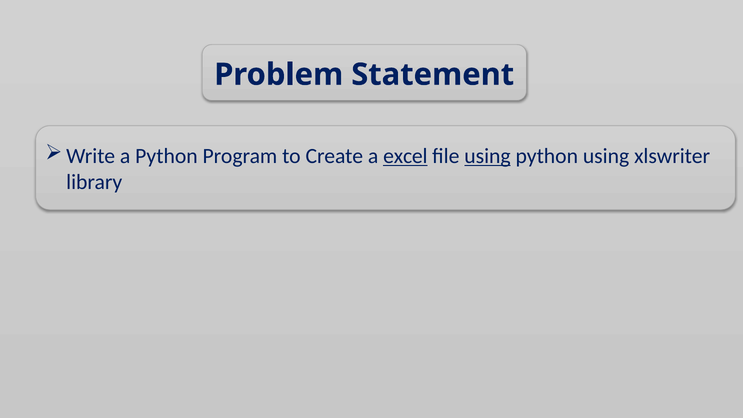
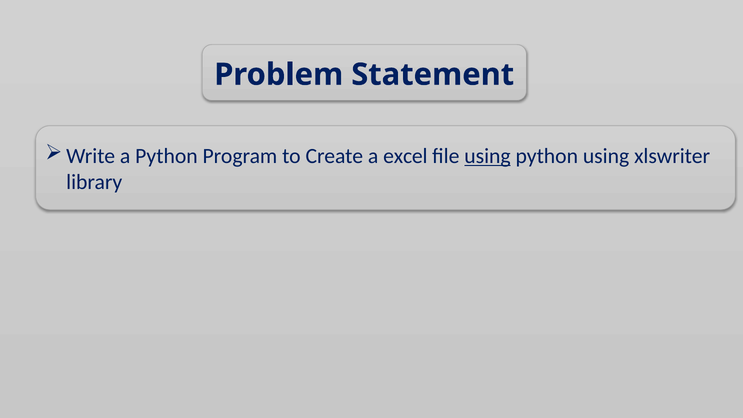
excel underline: present -> none
